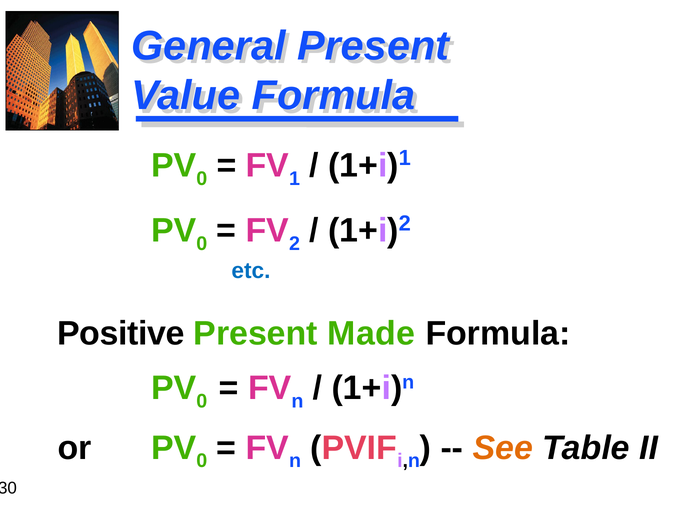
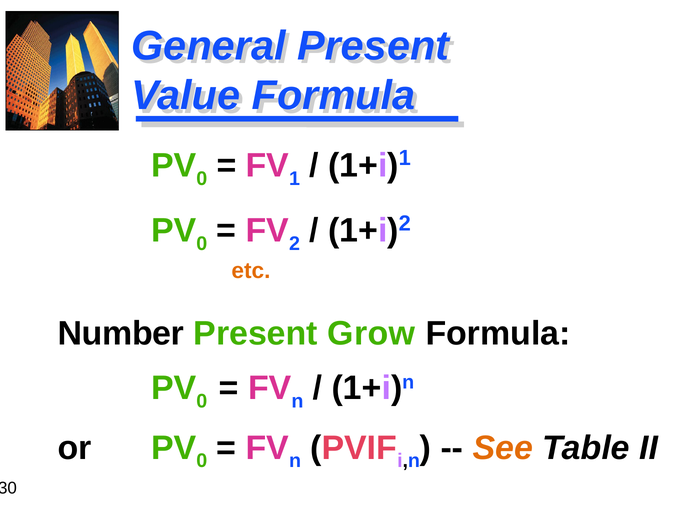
etc colour: blue -> orange
Positive: Positive -> Number
Made: Made -> Grow
